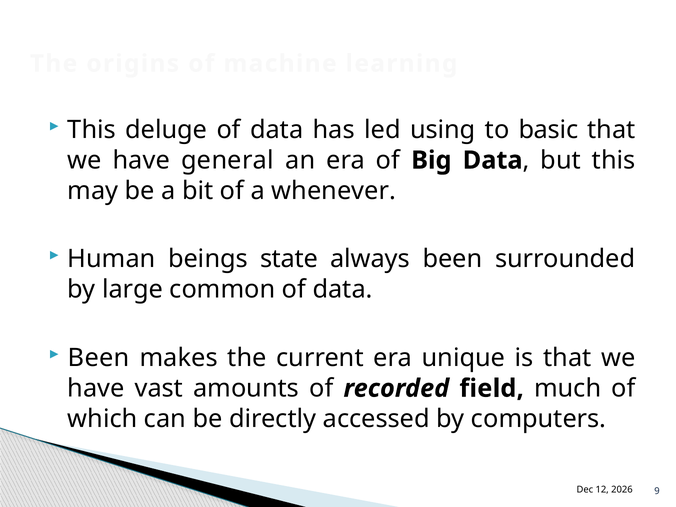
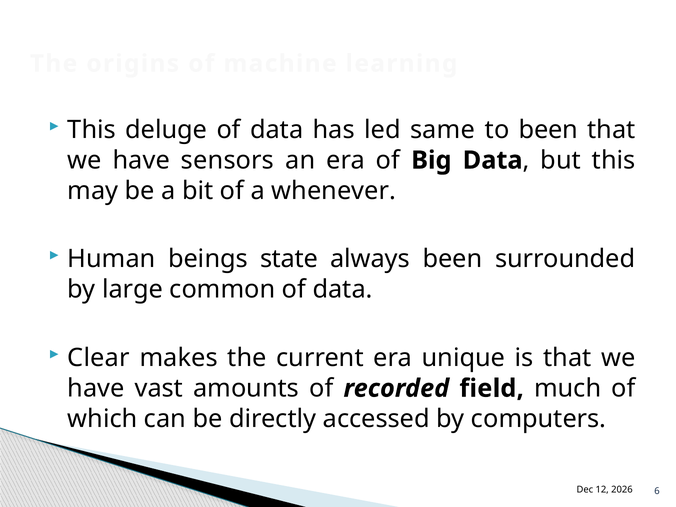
using: using -> same
to basic: basic -> been
general: general -> sensors
Been at (99, 358): Been -> Clear
9: 9 -> 6
